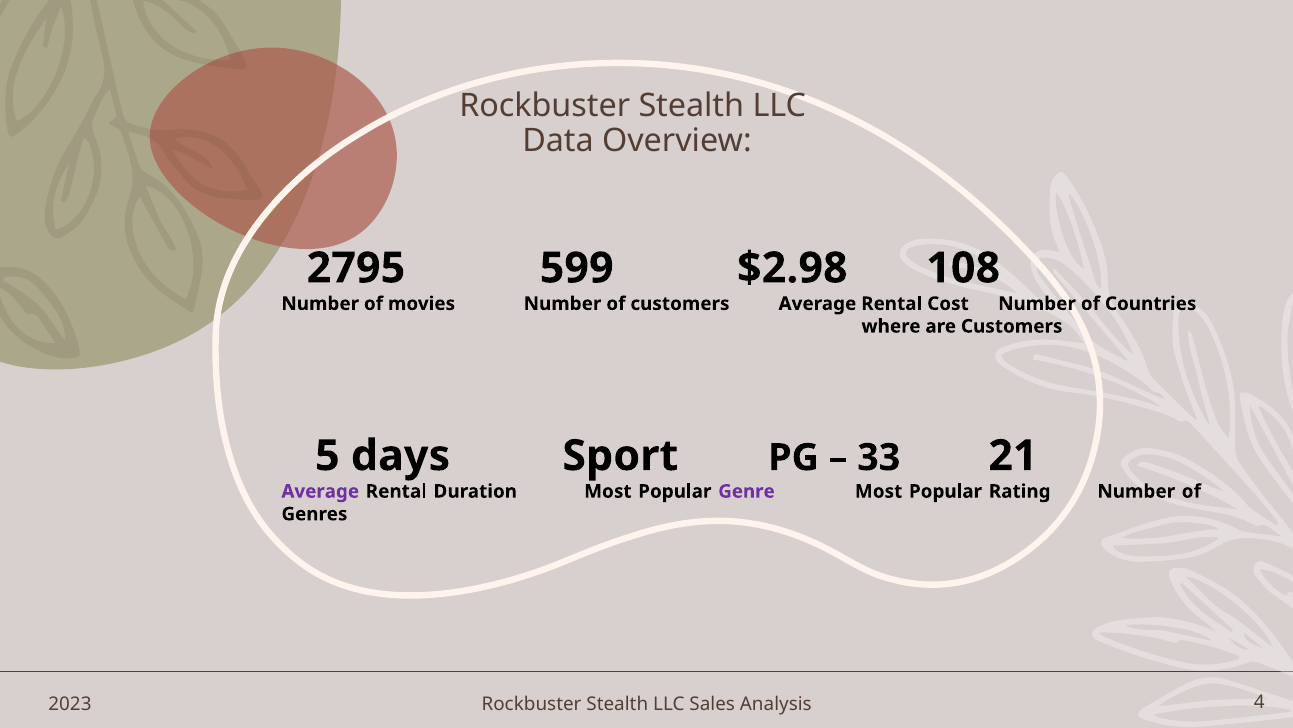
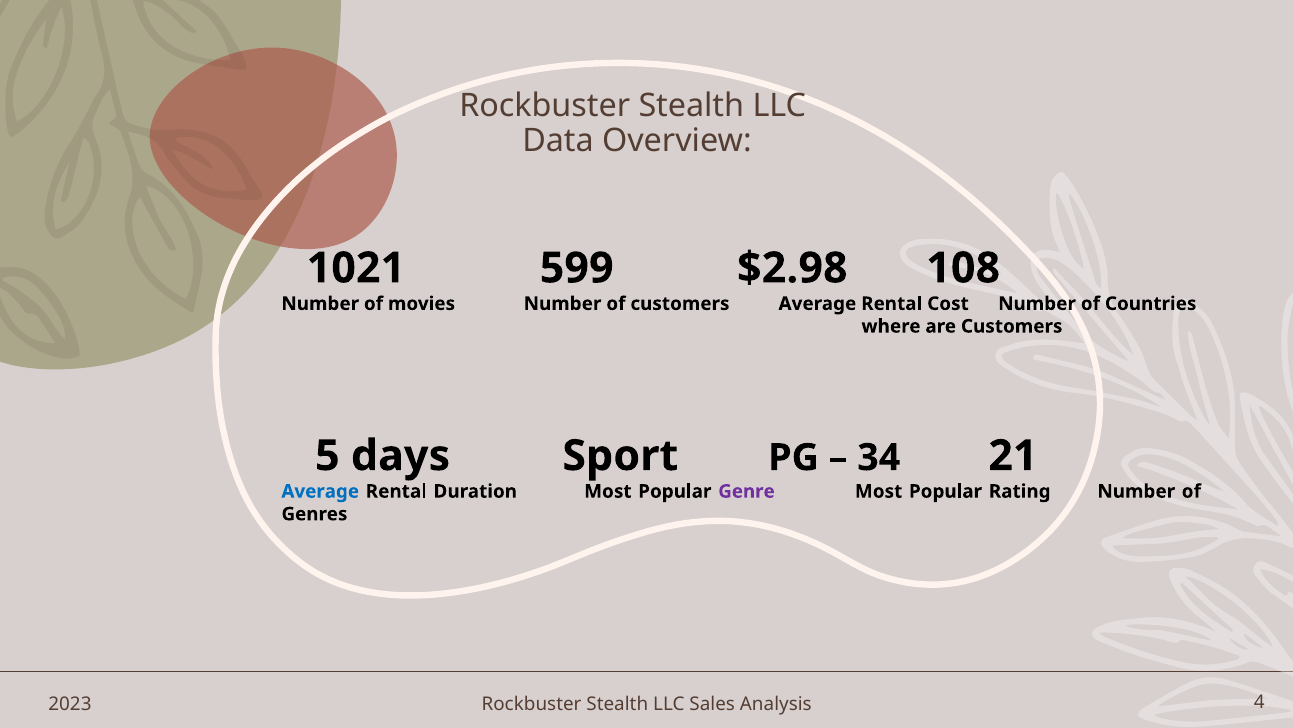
2795: 2795 -> 1021
33: 33 -> 34
Average at (320, 491) colour: purple -> blue
